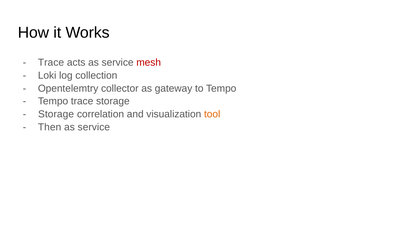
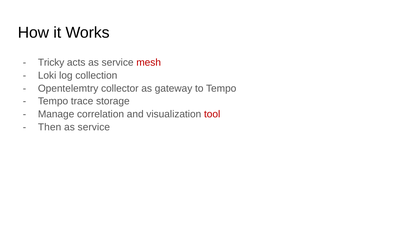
Trace at (51, 62): Trace -> Tricky
Storage at (56, 114): Storage -> Manage
tool colour: orange -> red
